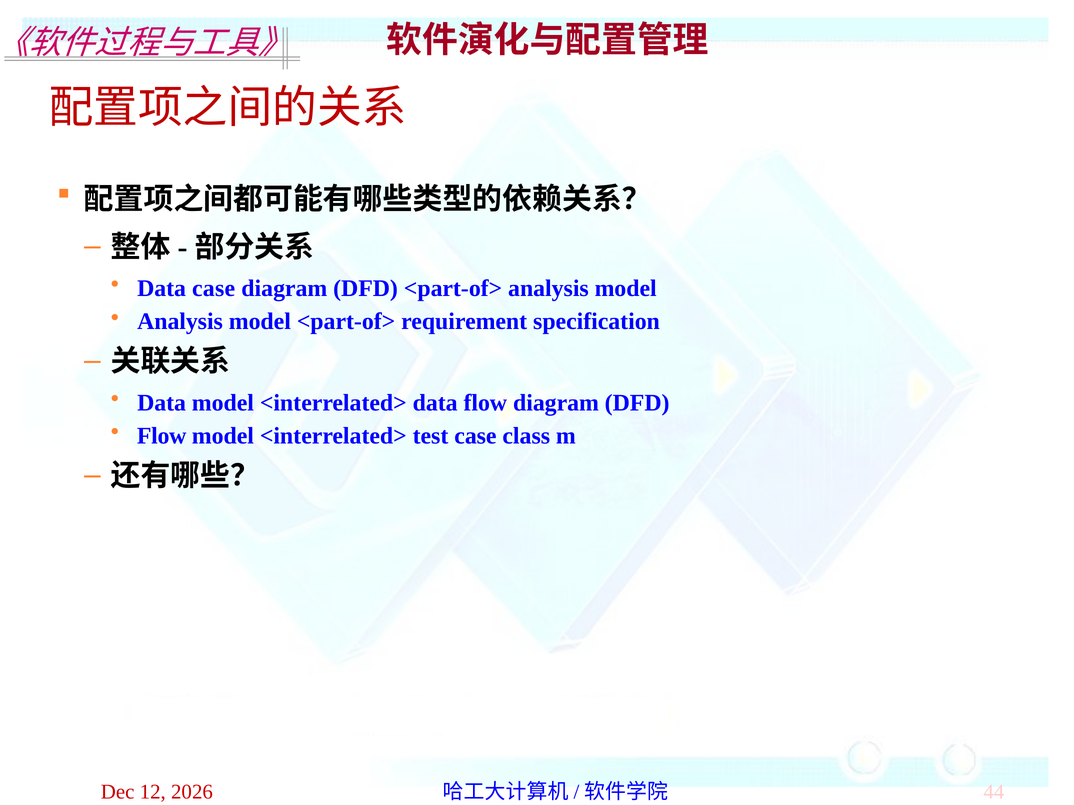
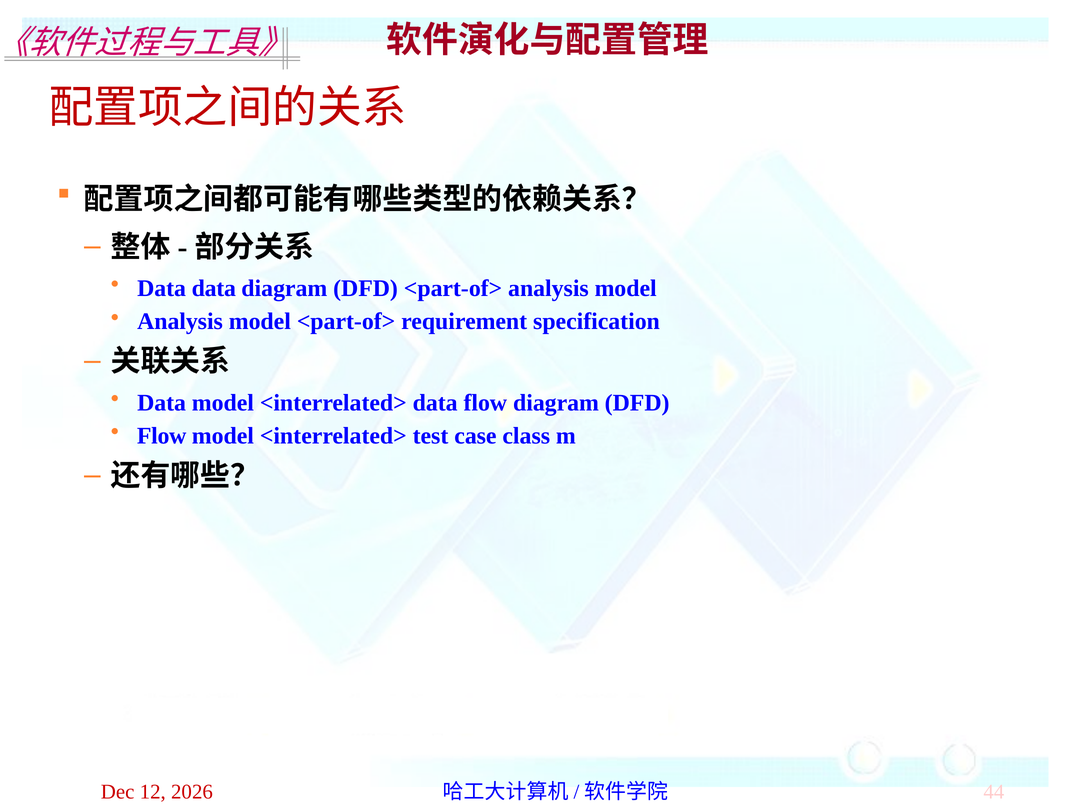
Data case: case -> data
